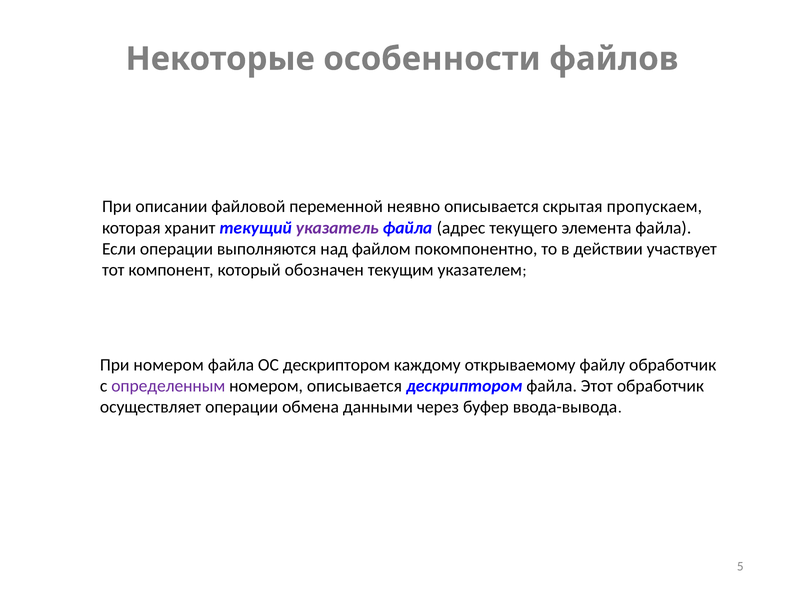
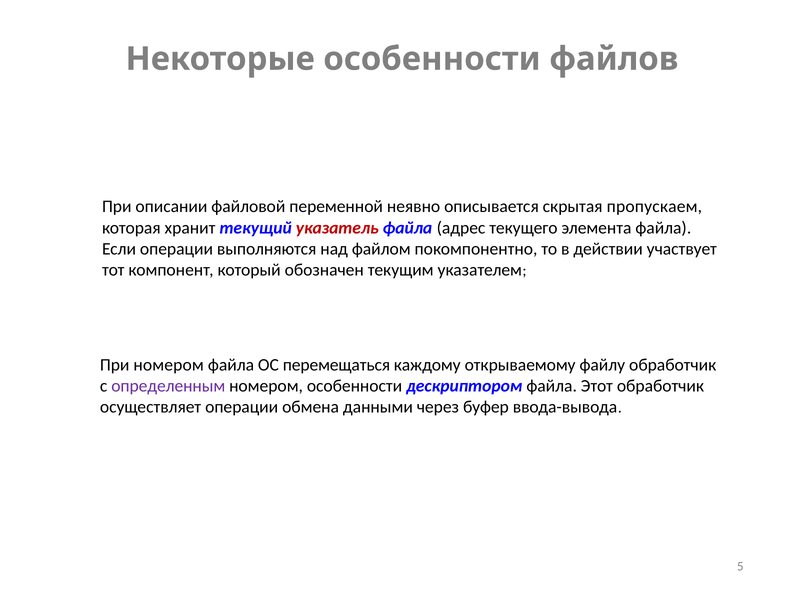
указатель colour: purple -> red
ОС дескриптором: дескриптором -> перемещаться
номером описывается: описывается -> особенности
